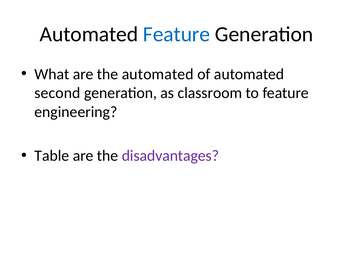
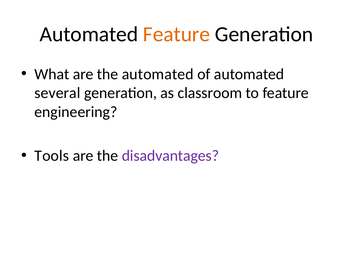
Feature at (177, 34) colour: blue -> orange
second: second -> several
Table: Table -> Tools
